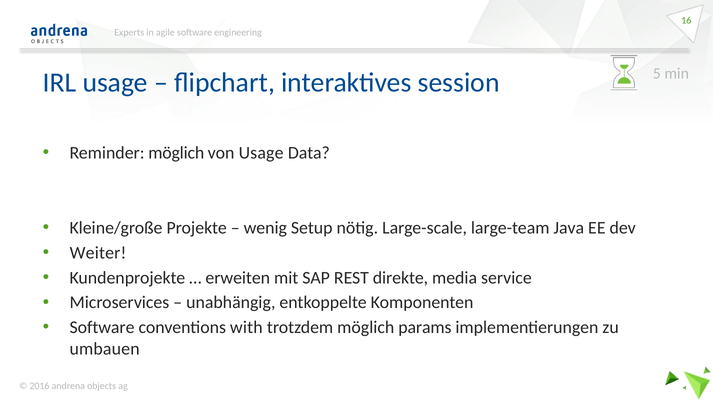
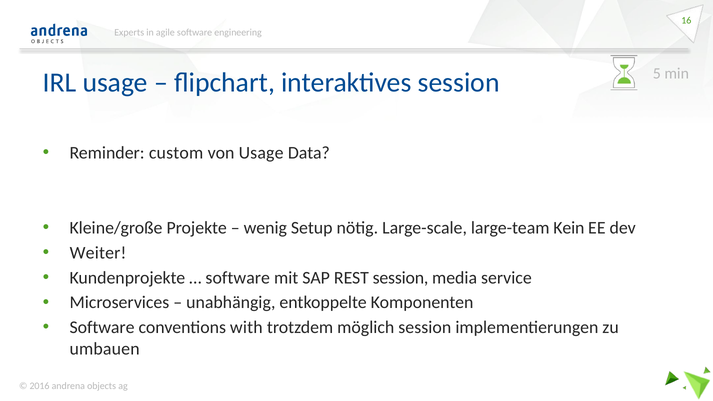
Reminder möglich: möglich -> custom
Java: Java -> Kein
erweiten at (238, 278): erweiten -> software
REST direkte: direkte -> session
möglich params: params -> session
